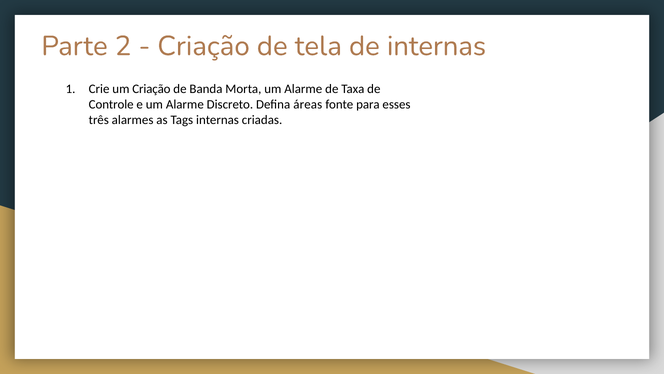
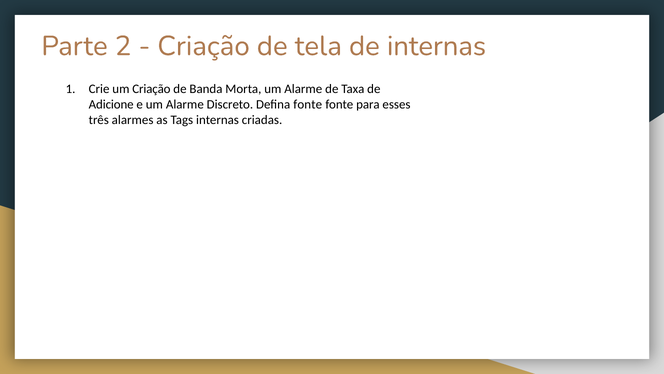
Controle: Controle -> Adicione
Defina áreas: áreas -> fonte
